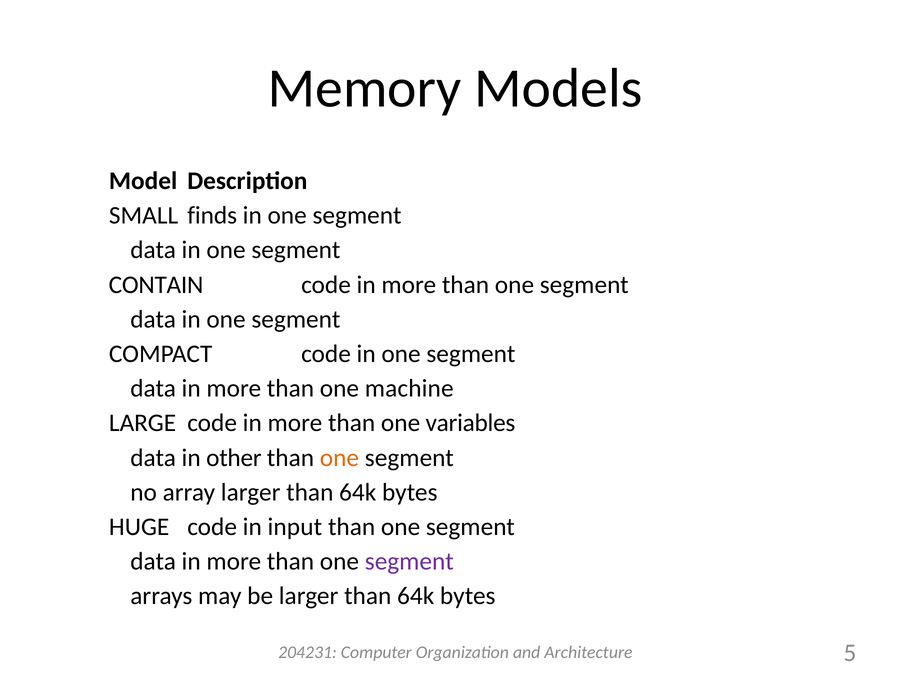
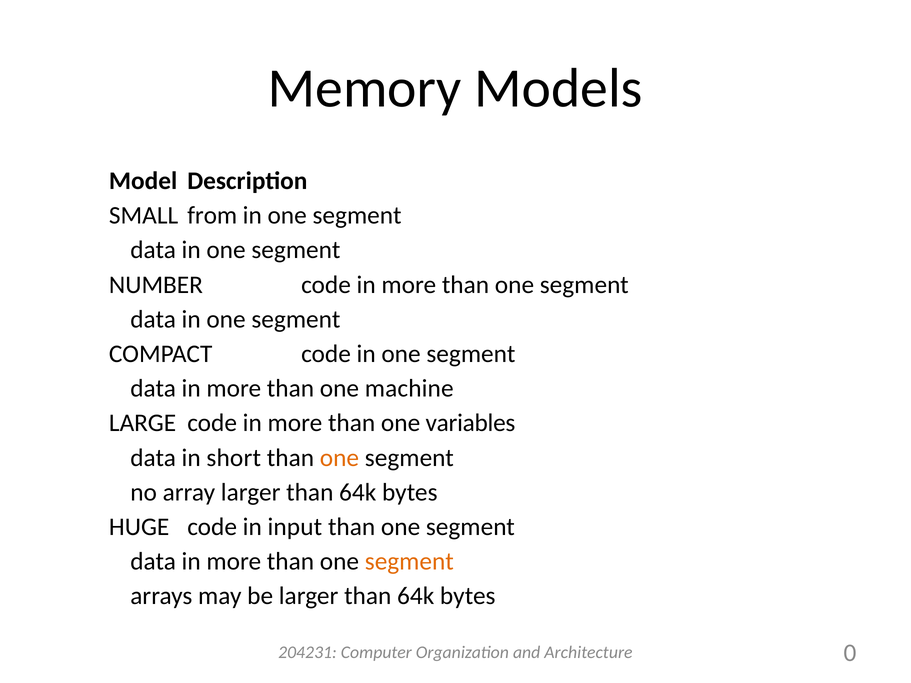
finds: finds -> from
CONTAIN: CONTAIN -> NUMBER
other: other -> short
segment at (409, 562) colour: purple -> orange
5: 5 -> 0
